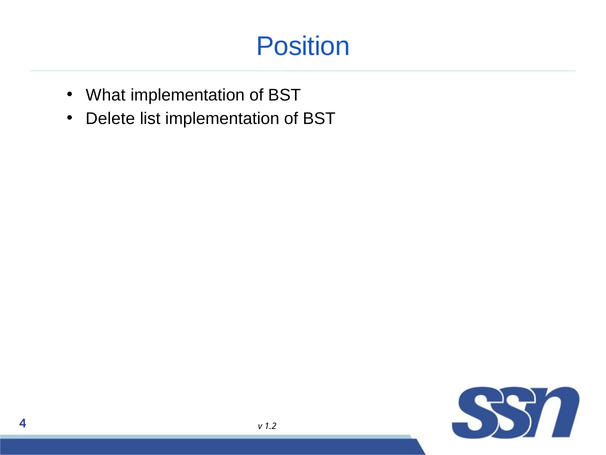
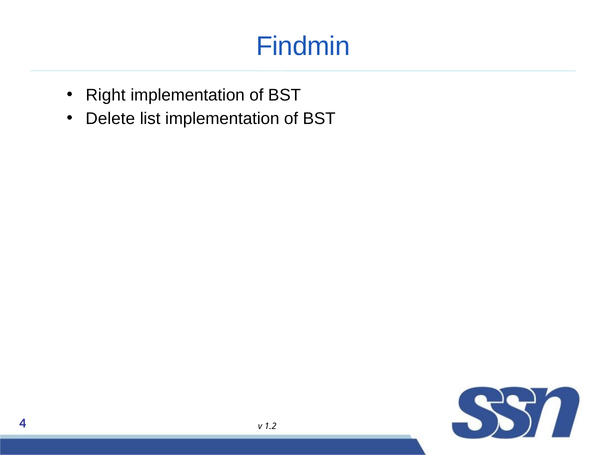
Position: Position -> Findmin
What: What -> Right
